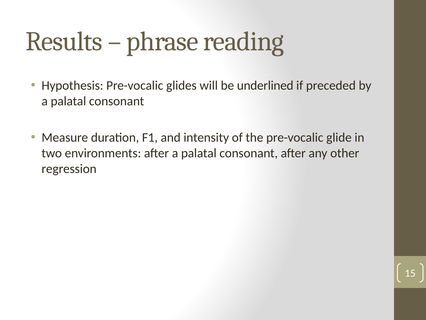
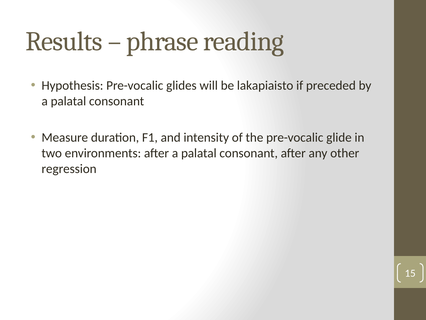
underlined: underlined -> lakapiaisto
